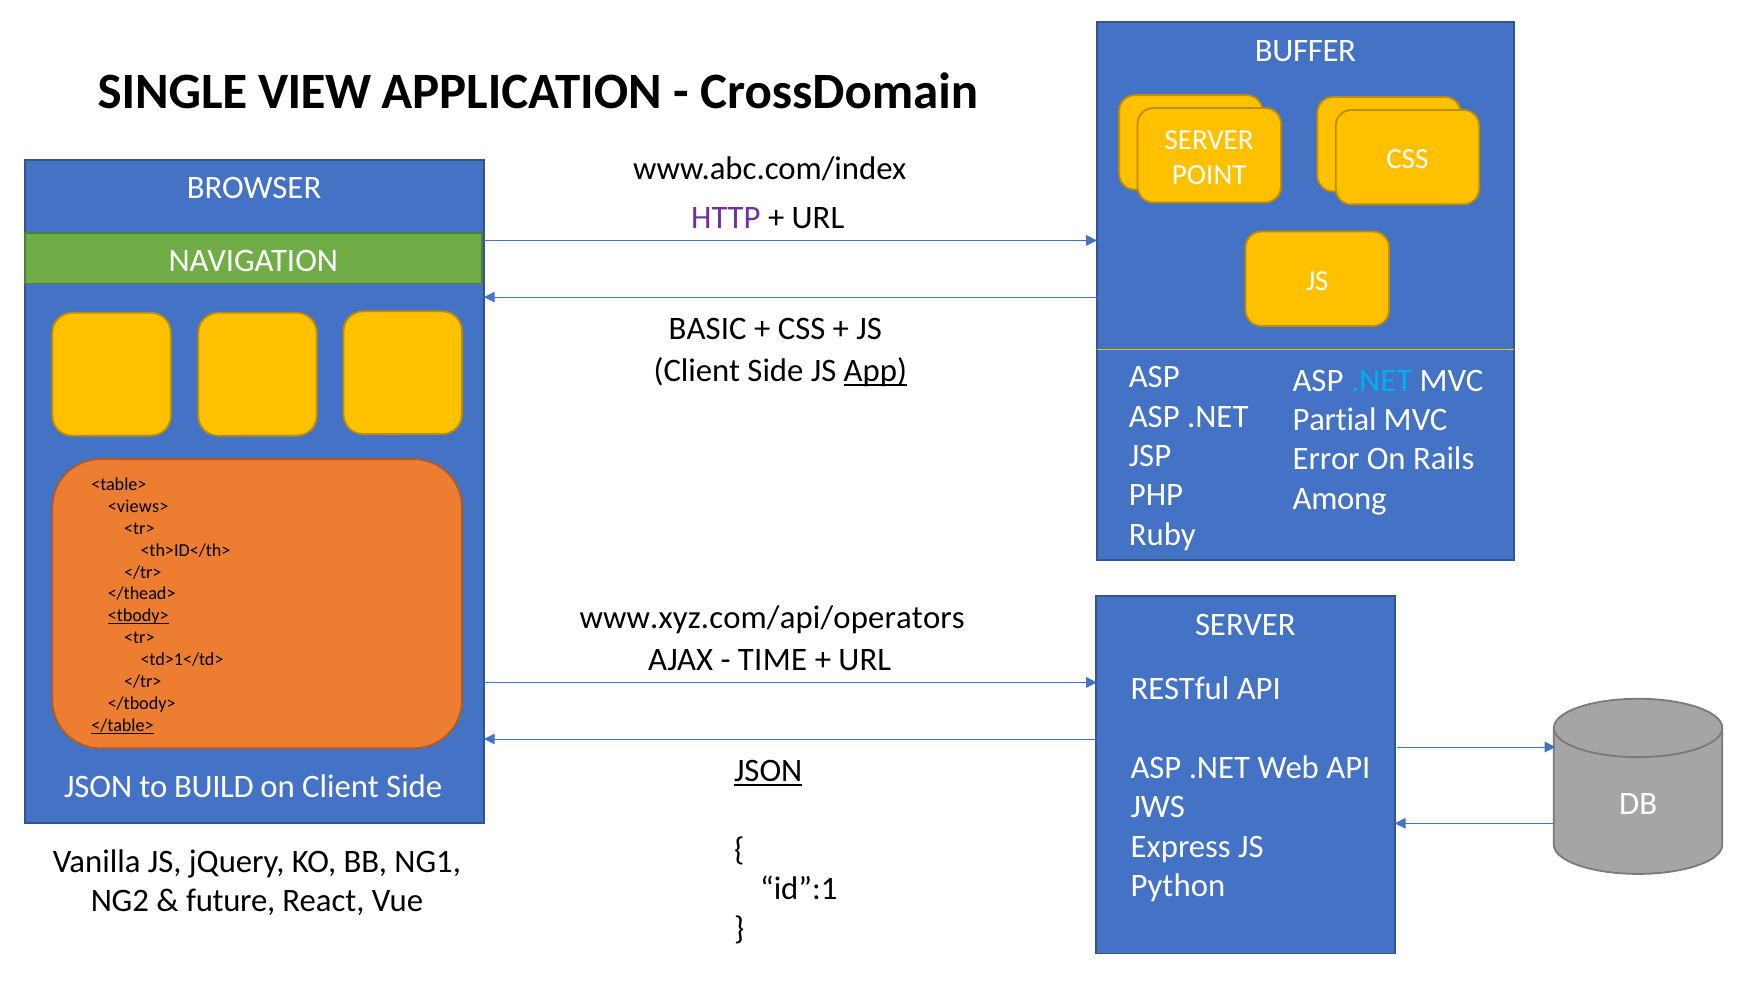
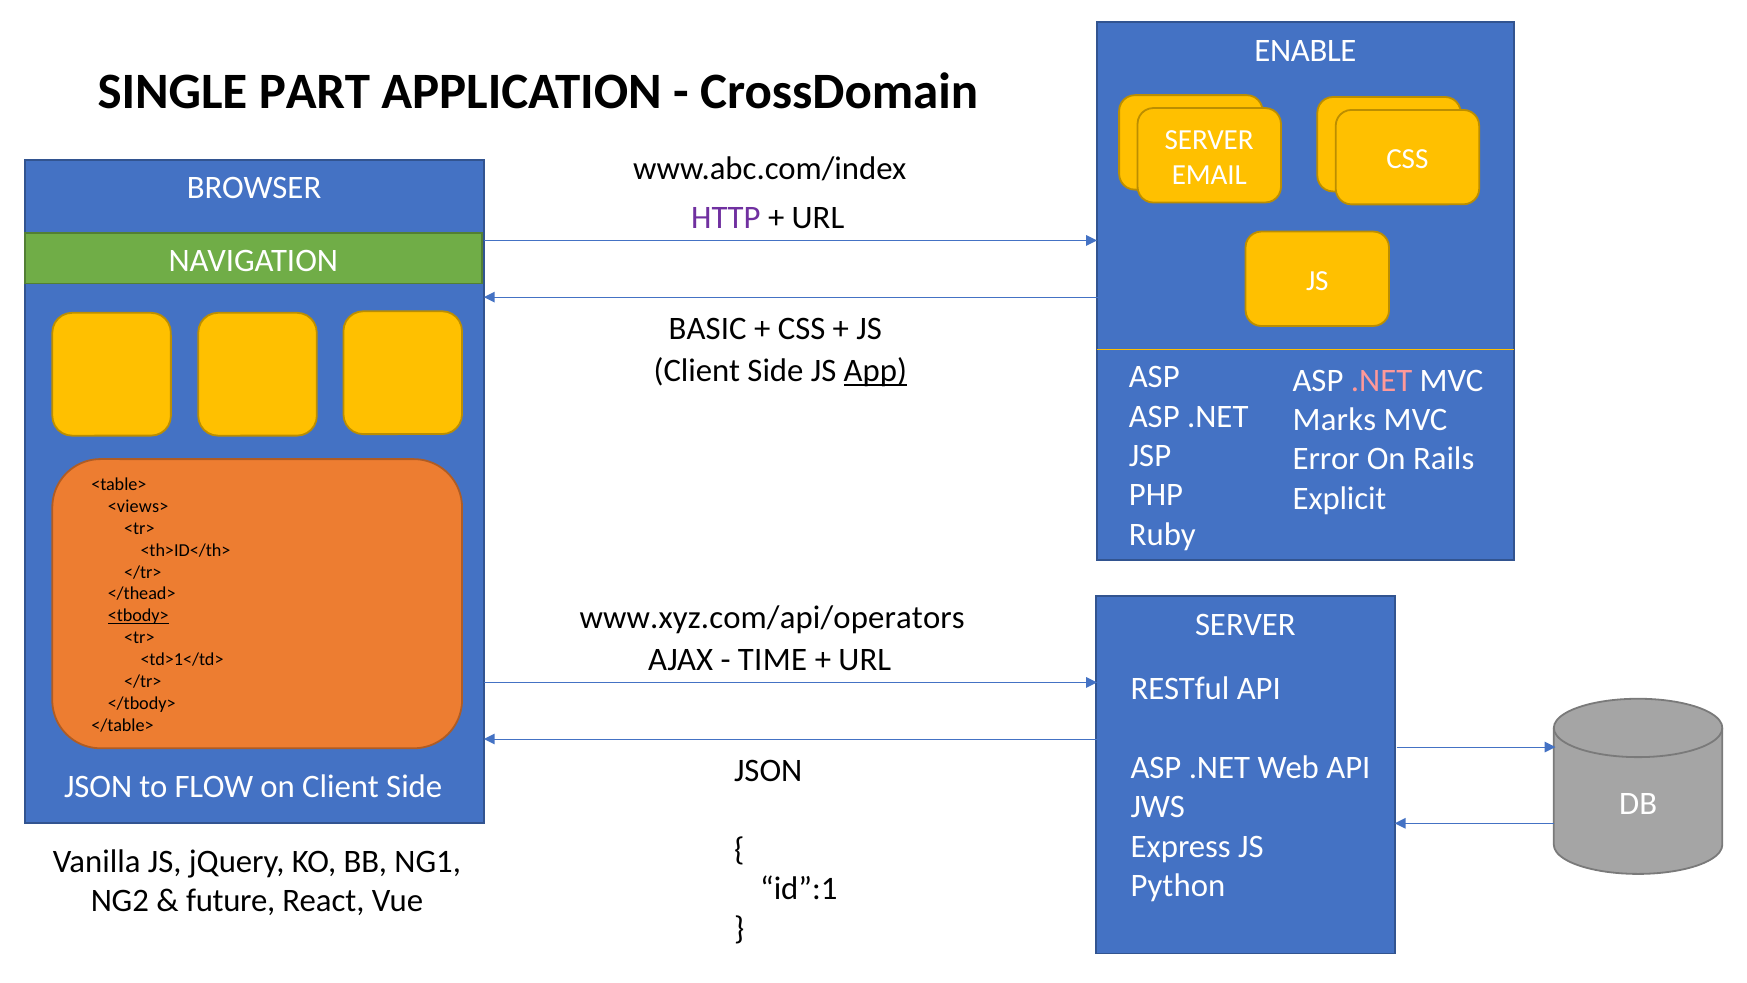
BUFFER: BUFFER -> ENABLE
VIEW: VIEW -> PART
POINT: POINT -> EMAIL
.NET at (1382, 380) colour: light blue -> pink
Partial: Partial -> Marks
Among: Among -> Explicit
</table> underline: present -> none
JSON at (768, 771) underline: present -> none
BUILD: BUILD -> FLOW
